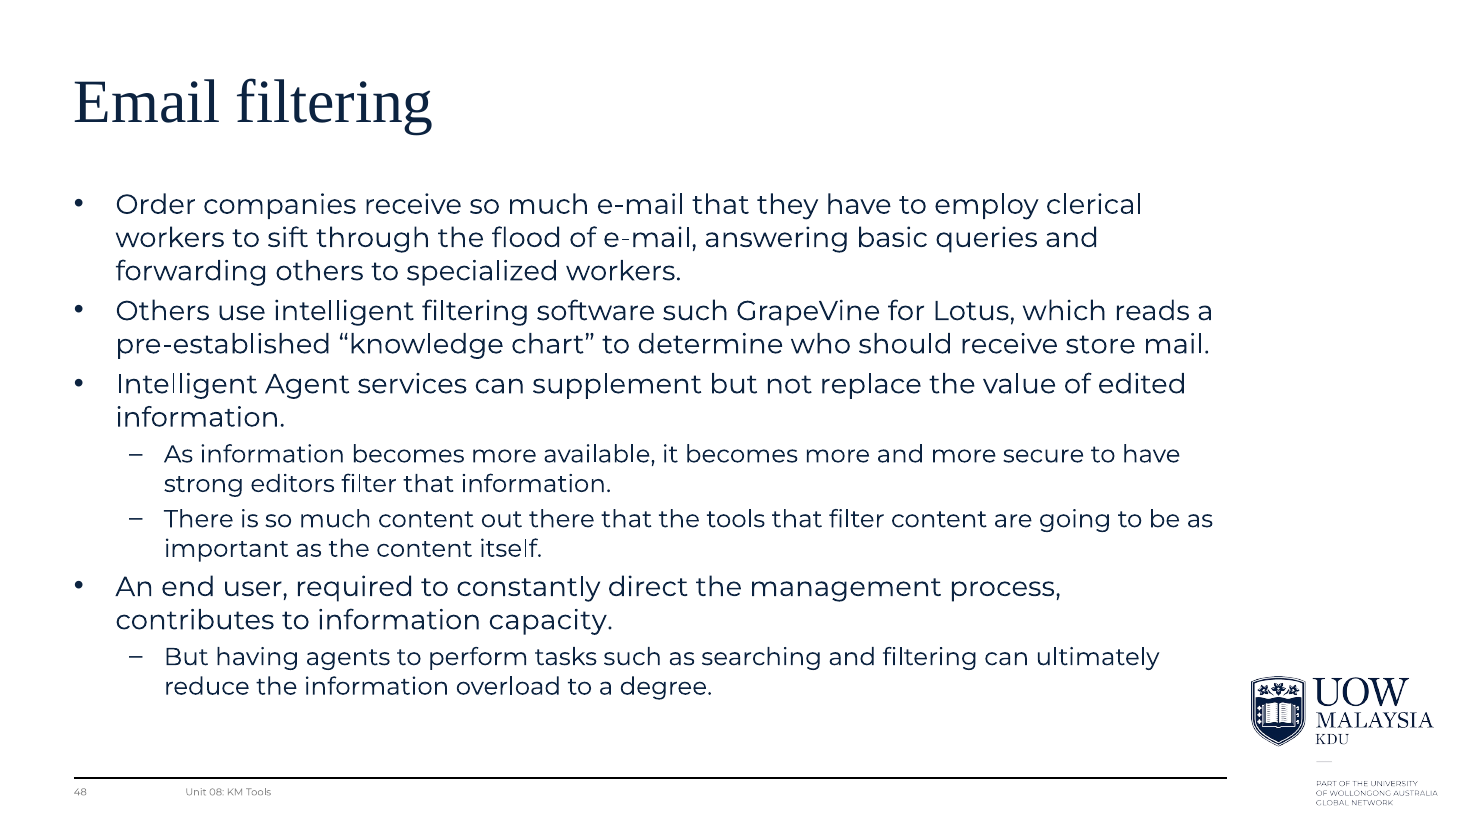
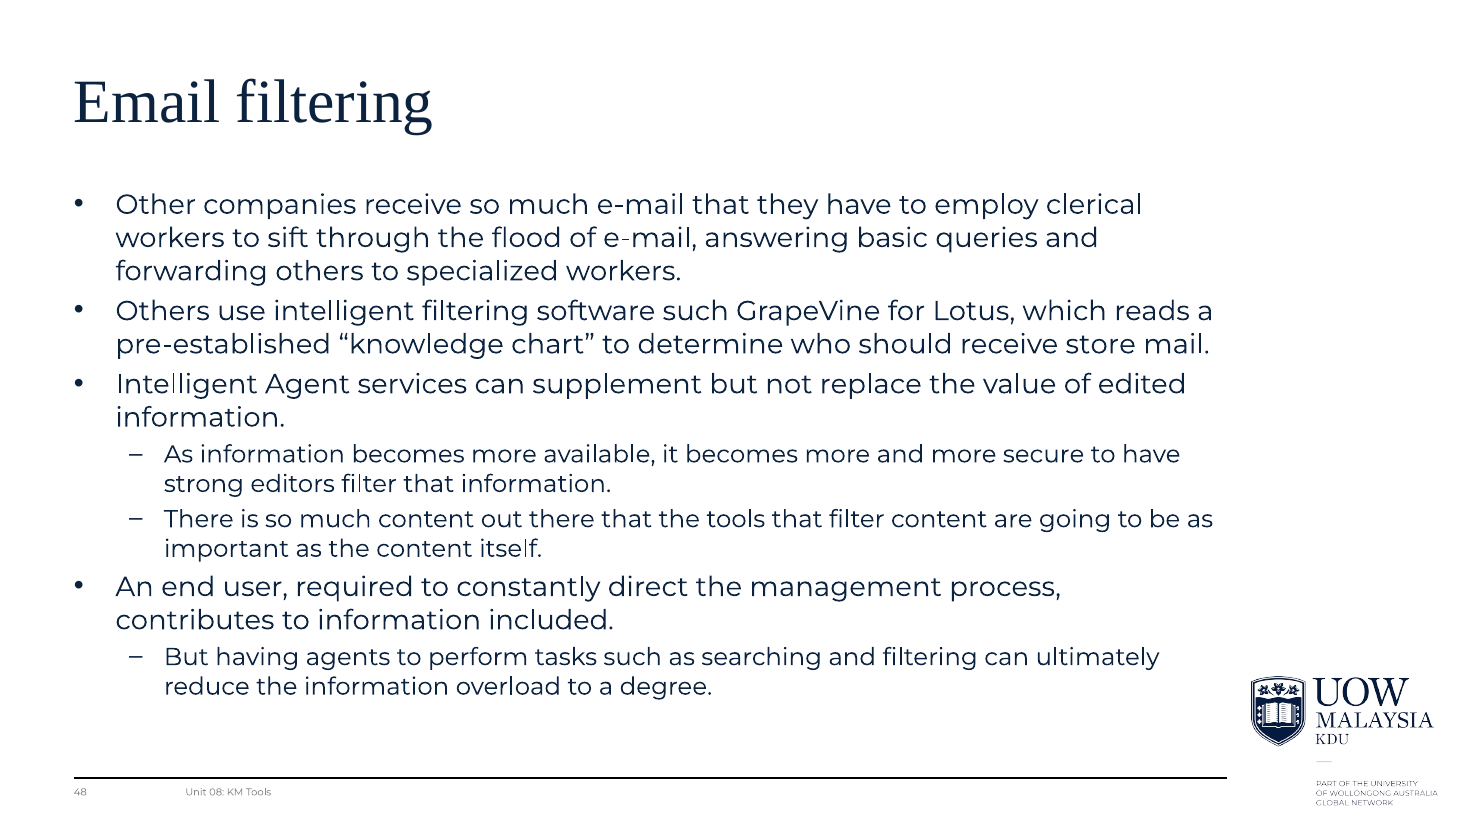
Order: Order -> Other
capacity: capacity -> included
